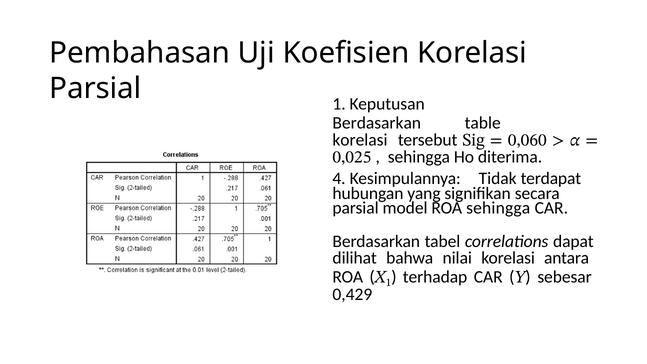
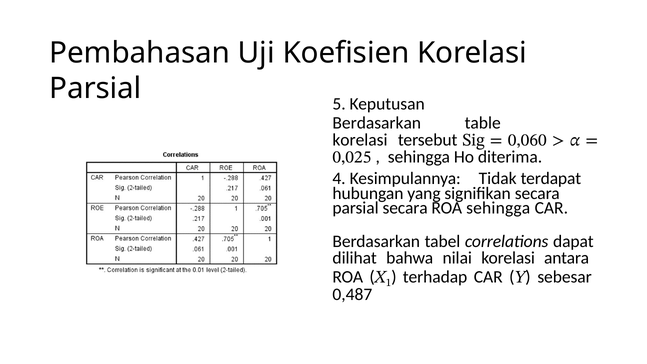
1: 1 -> 5
parsial model: model -> secara
0,429: 0,429 -> 0,487
